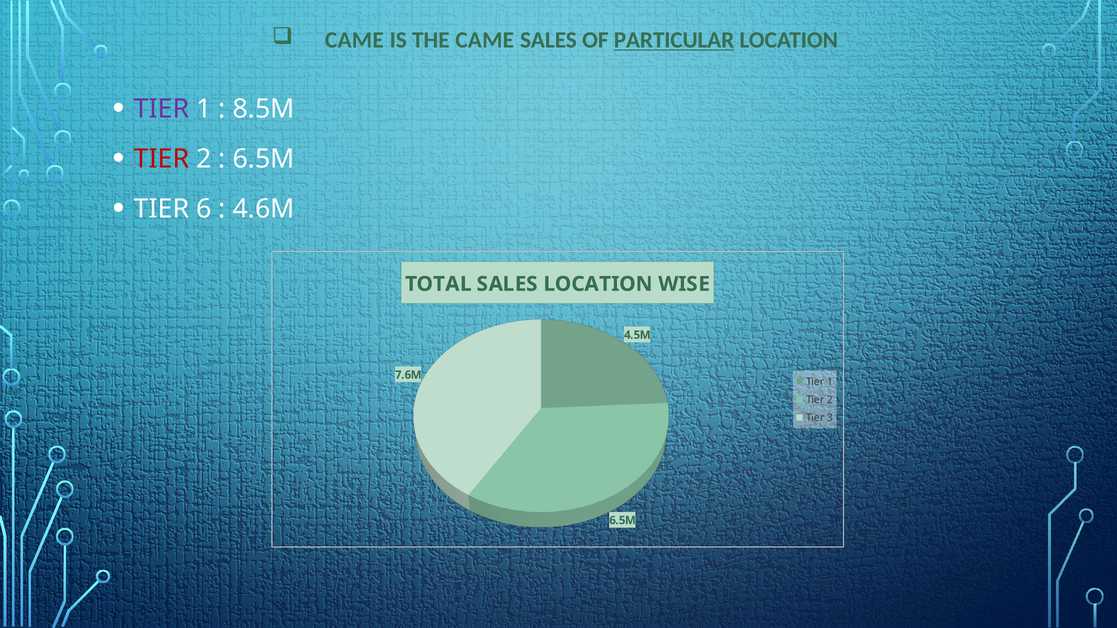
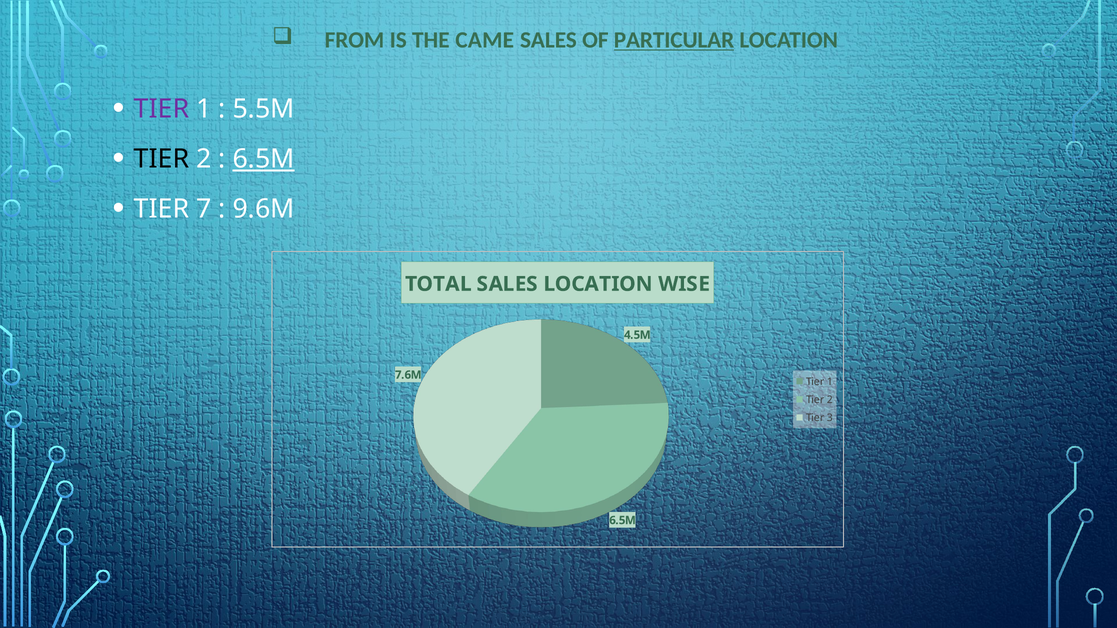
CAME at (354, 40): CAME -> FROM
8.5M: 8.5M -> 5.5M
TIER at (162, 159) colour: red -> black
6.5M at (264, 159) underline: none -> present
6: 6 -> 7
4.6M: 4.6M -> 9.6M
